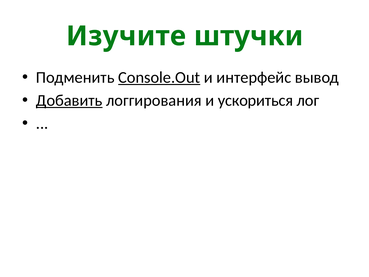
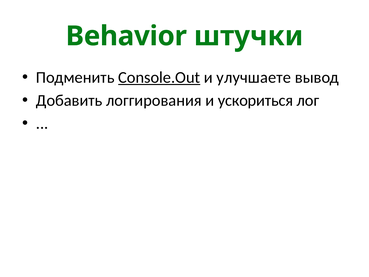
Изучите: Изучите -> Behavior
интерфейс: интерфейс -> улучшаете
Добавить underline: present -> none
